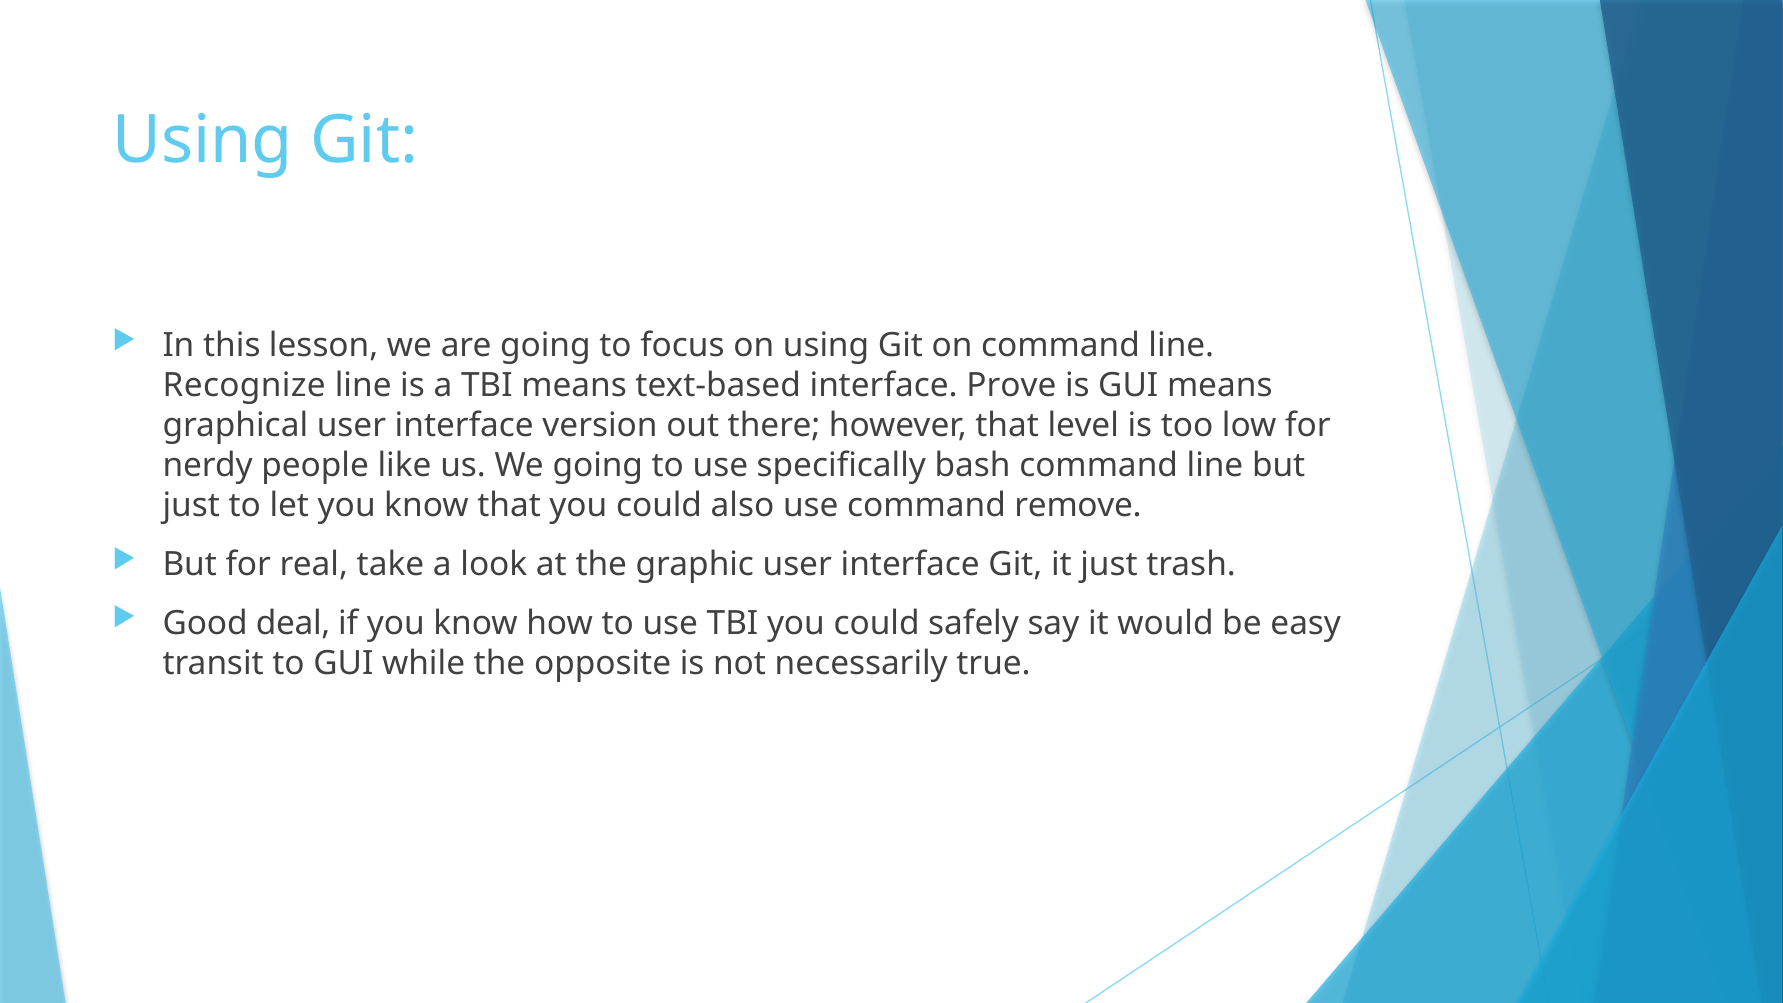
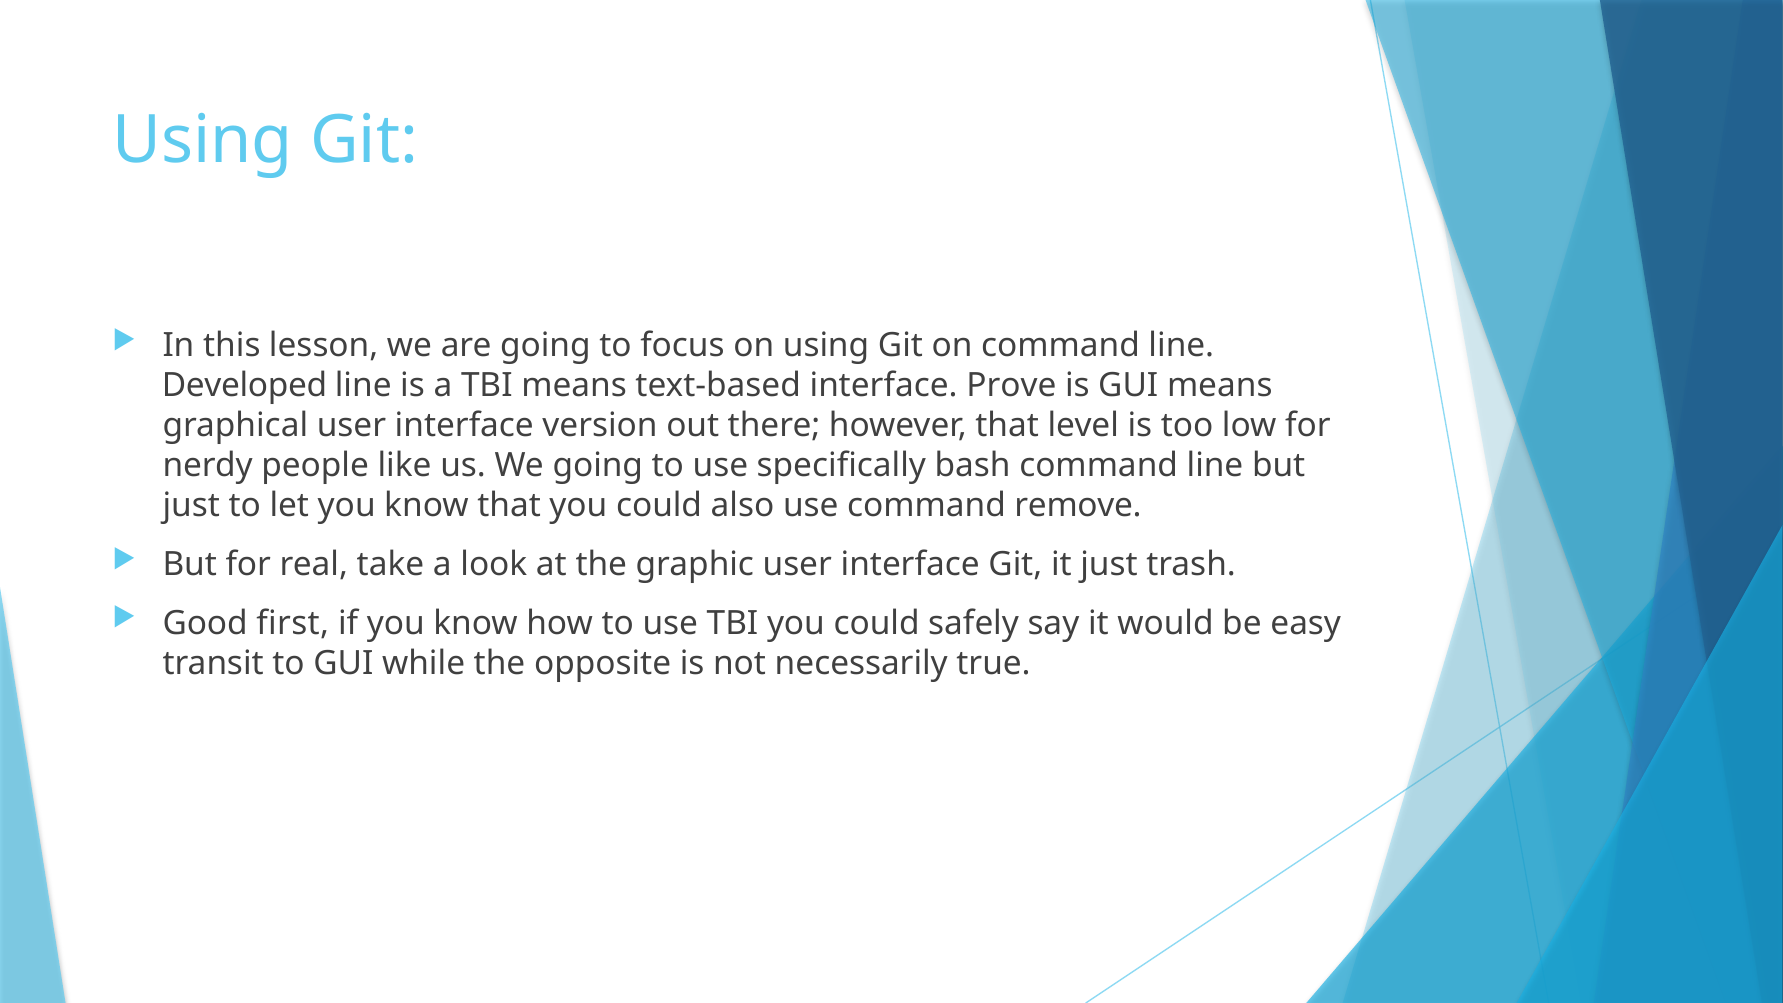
Recognize: Recognize -> Developed
deal: deal -> first
